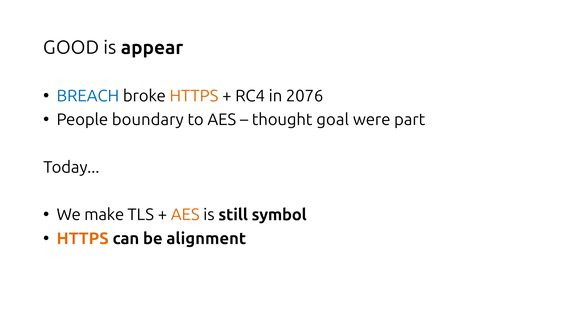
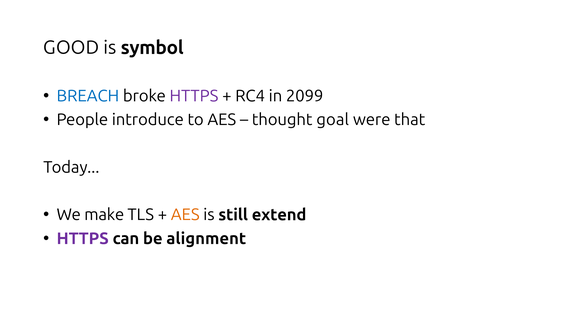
appear: appear -> symbol
HTTPS at (194, 96) colour: orange -> purple
2076: 2076 -> 2099
boundary: boundary -> introduce
part: part -> that
symbol: symbol -> extend
HTTPS at (83, 239) colour: orange -> purple
